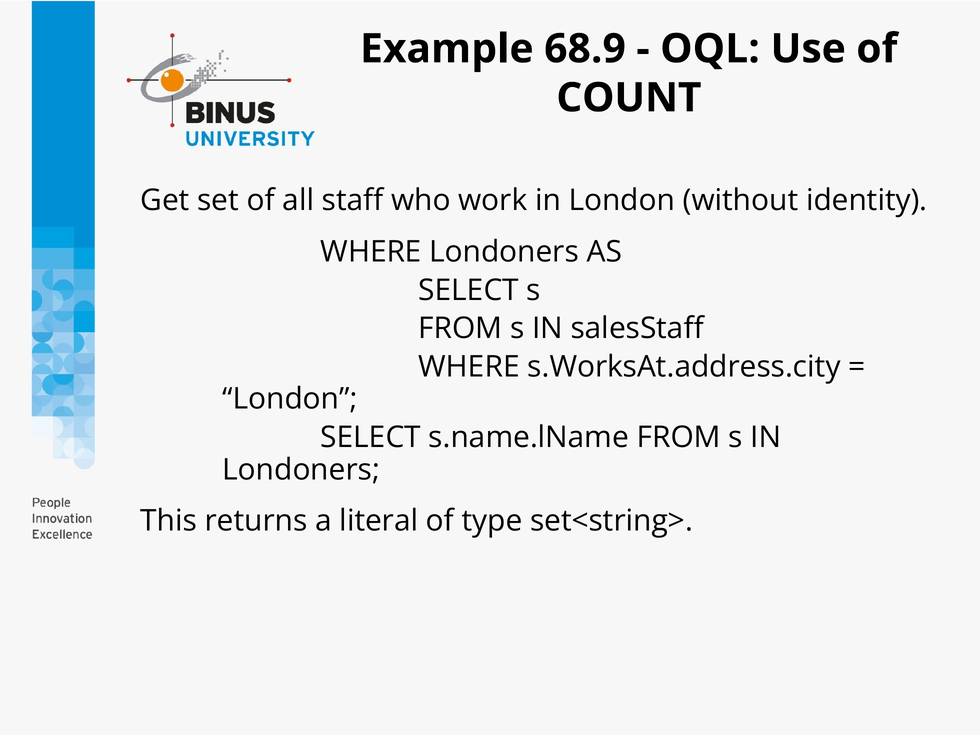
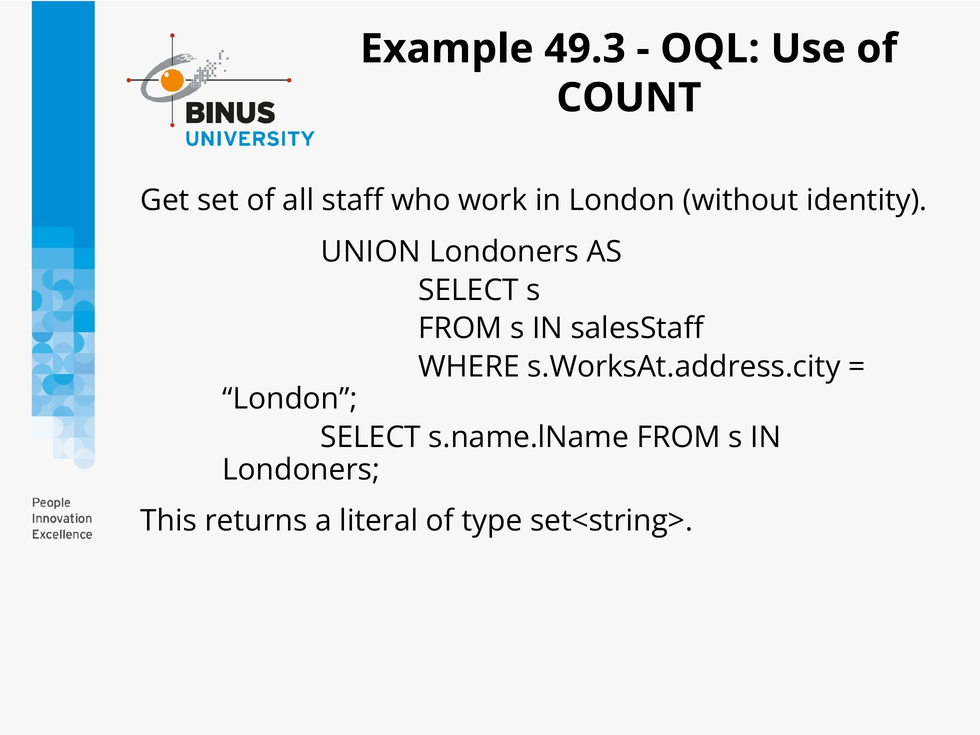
68.9: 68.9 -> 49.3
WHERE at (371, 252): WHERE -> UNION
